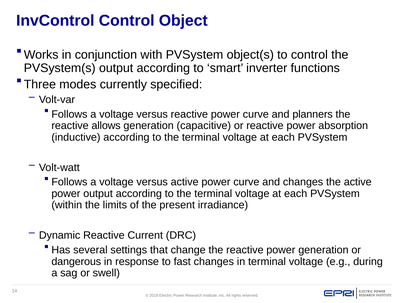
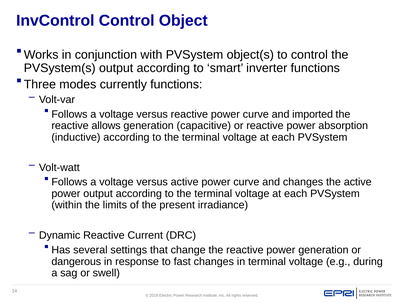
currently specified: specified -> functions
planners: planners -> imported
